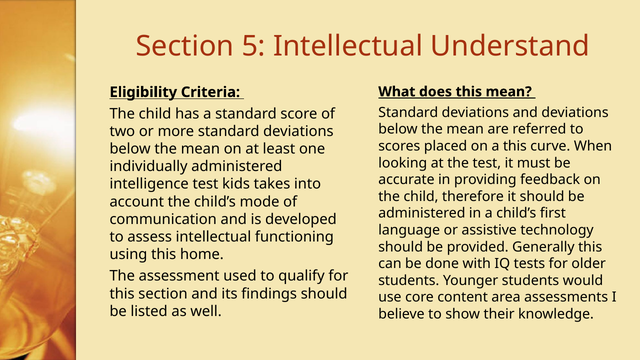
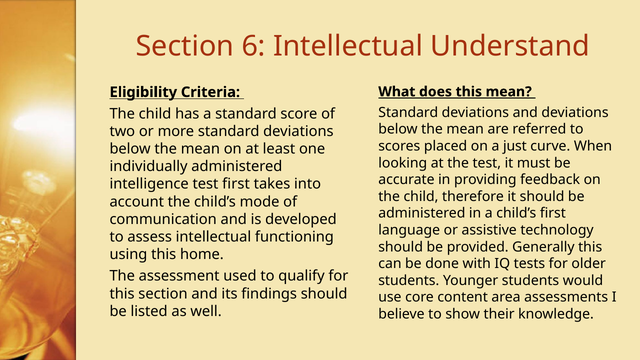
5: 5 -> 6
a this: this -> just
test kids: kids -> first
